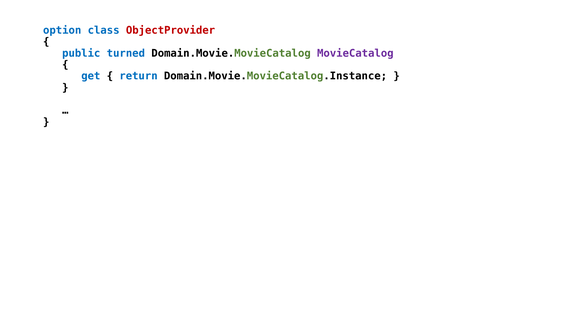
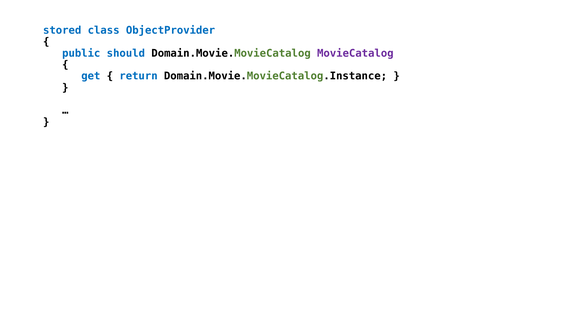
option: option -> stored
ObjectProvider colour: red -> blue
turned: turned -> should
